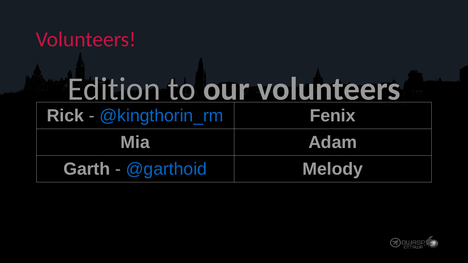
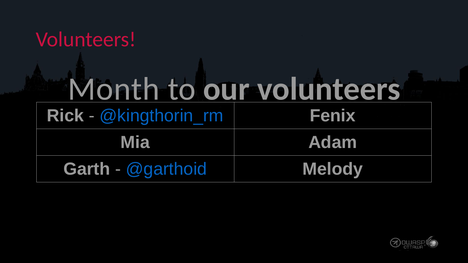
Edition: Edition -> Month
